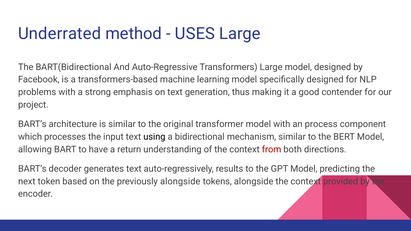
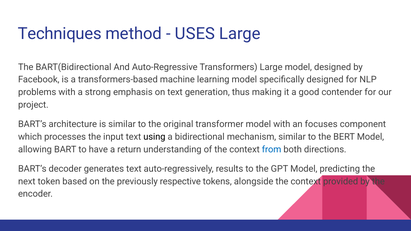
Underrated: Underrated -> Techniques
process: process -> focuses
from colour: red -> blue
previously alongside: alongside -> respective
